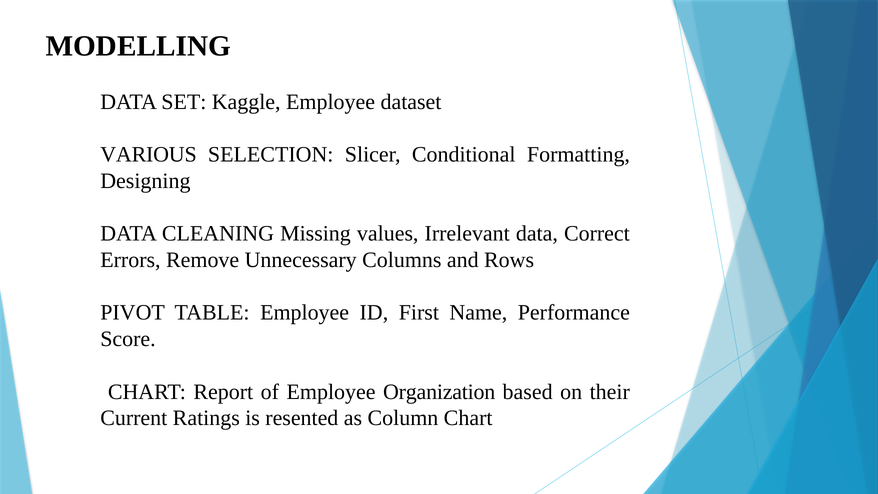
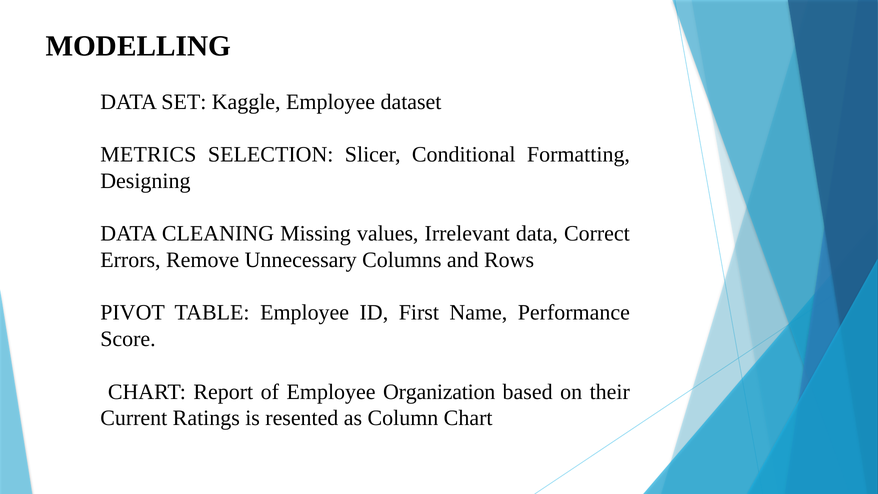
VARIOUS: VARIOUS -> METRICS
